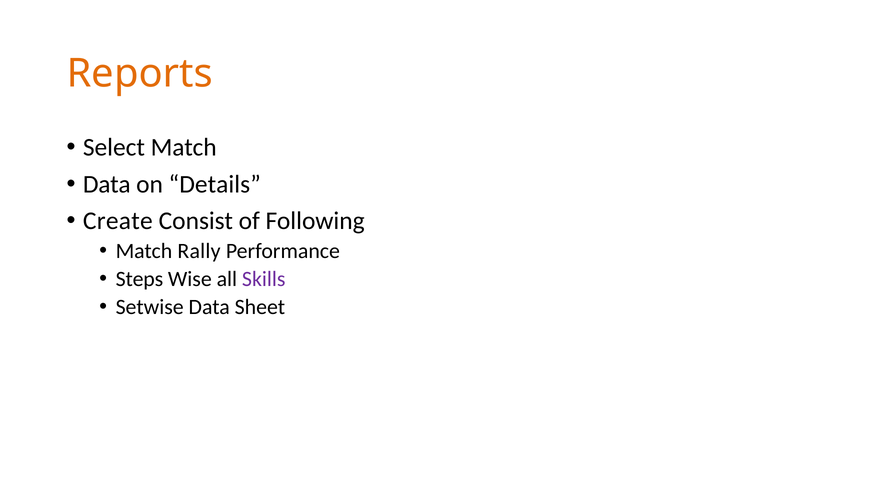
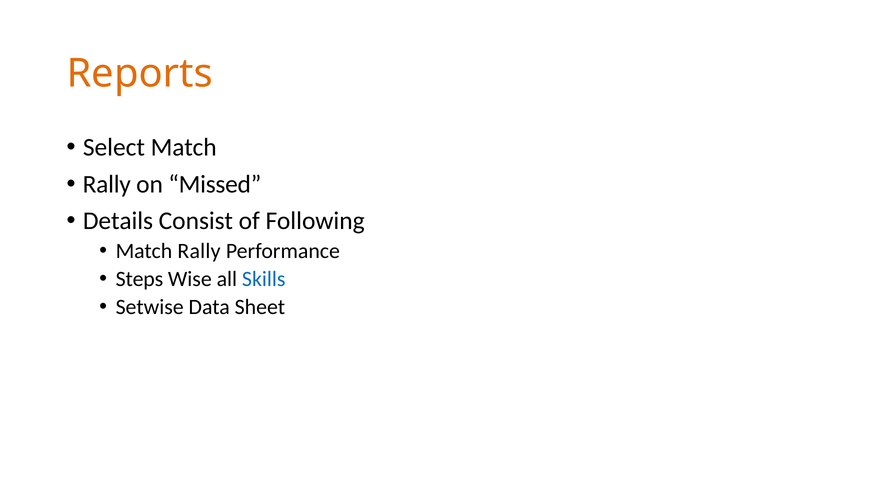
Data at (107, 184): Data -> Rally
Details: Details -> Missed
Create: Create -> Details
Skills colour: purple -> blue
